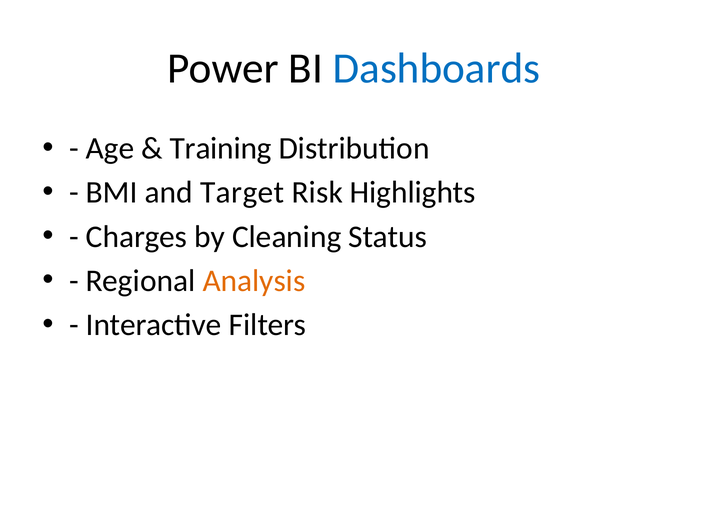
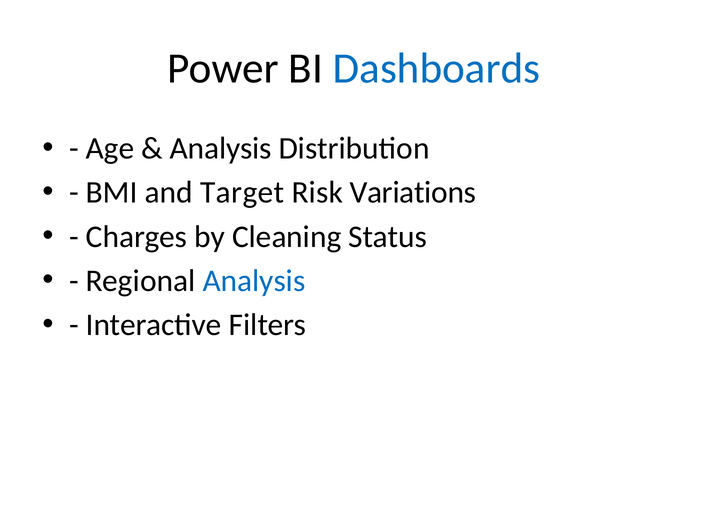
Training at (221, 149): Training -> Analysis
Highlights: Highlights -> Variations
Analysis at (254, 281) colour: orange -> blue
